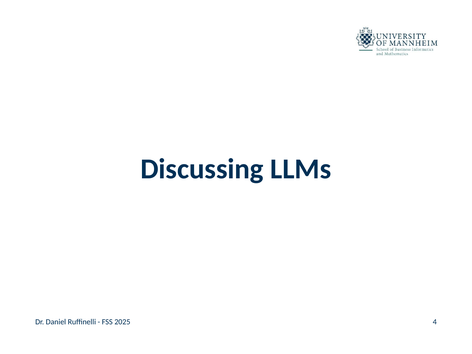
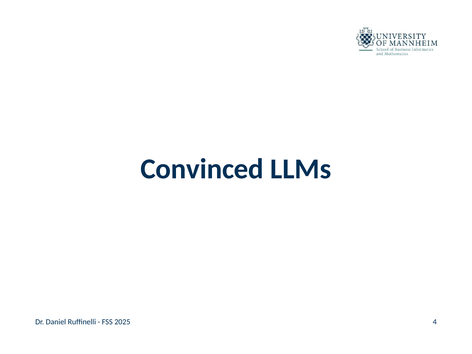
Discussing: Discussing -> Convinced
